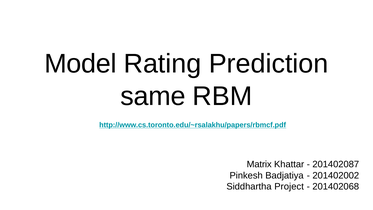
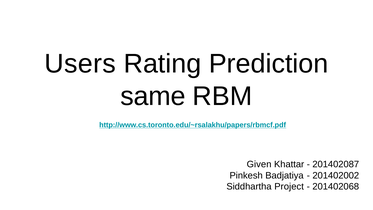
Model: Model -> Users
Matrix: Matrix -> Given
